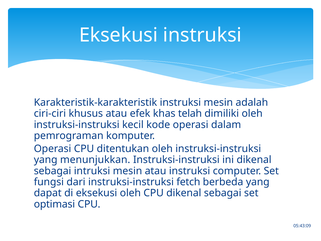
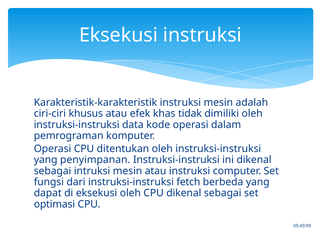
telah: telah -> tidak
kecil: kecil -> data
menunjukkan: menunjukkan -> penyimpanan
